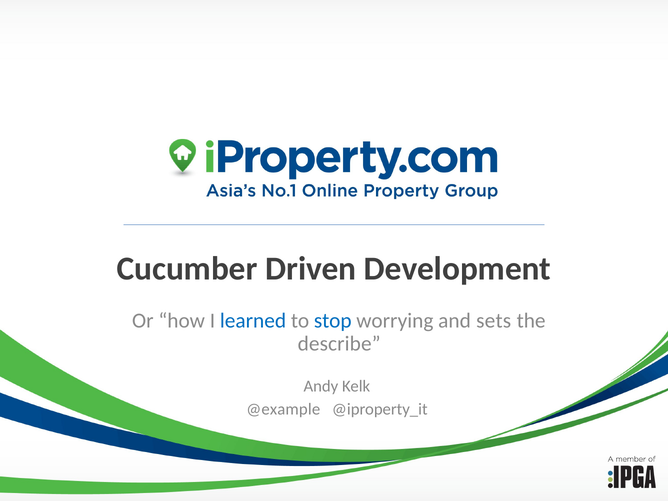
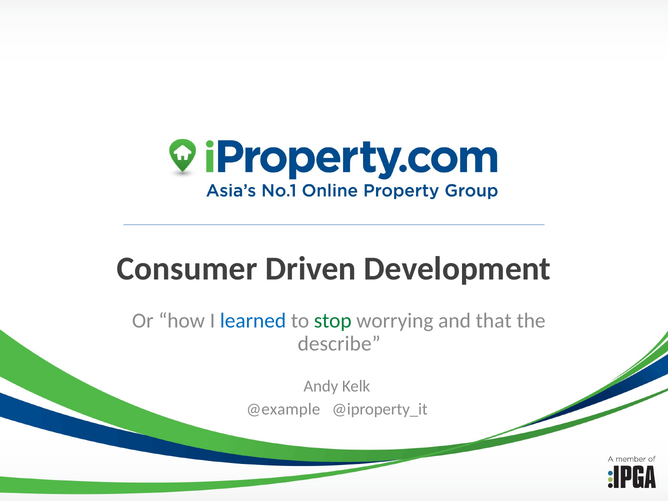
Cucumber: Cucumber -> Consumer
stop colour: blue -> green
sets: sets -> that
